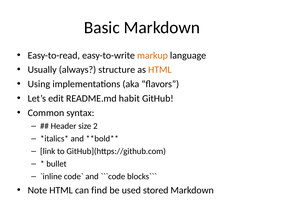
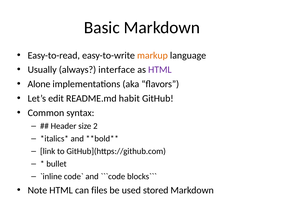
structure: structure -> interface
HTML at (160, 70) colour: orange -> purple
Using: Using -> Alone
find: find -> files
